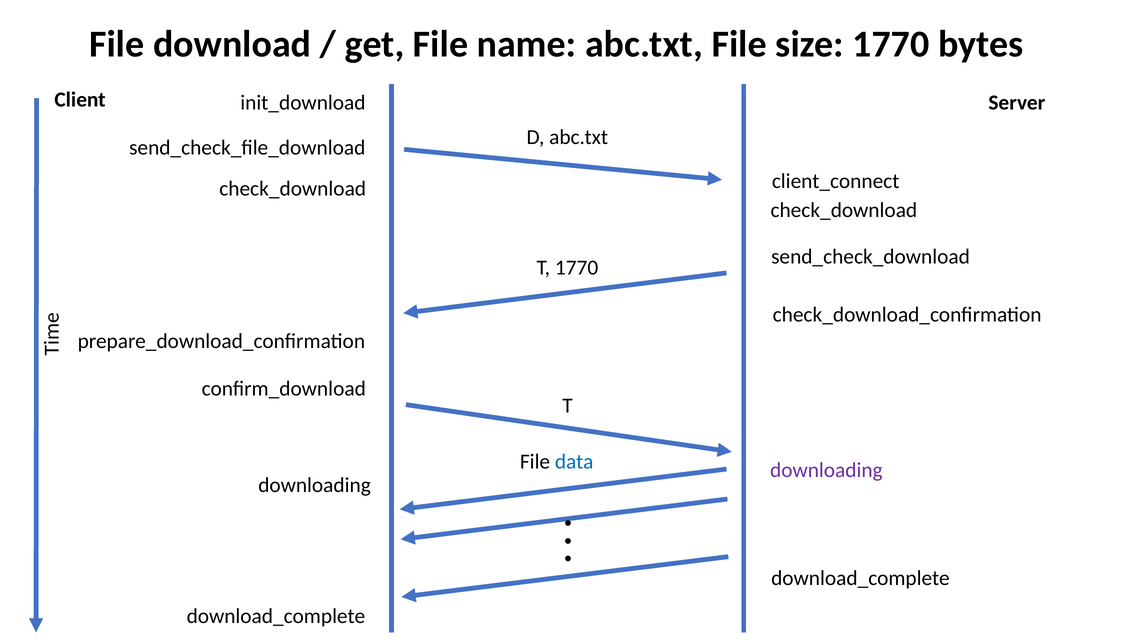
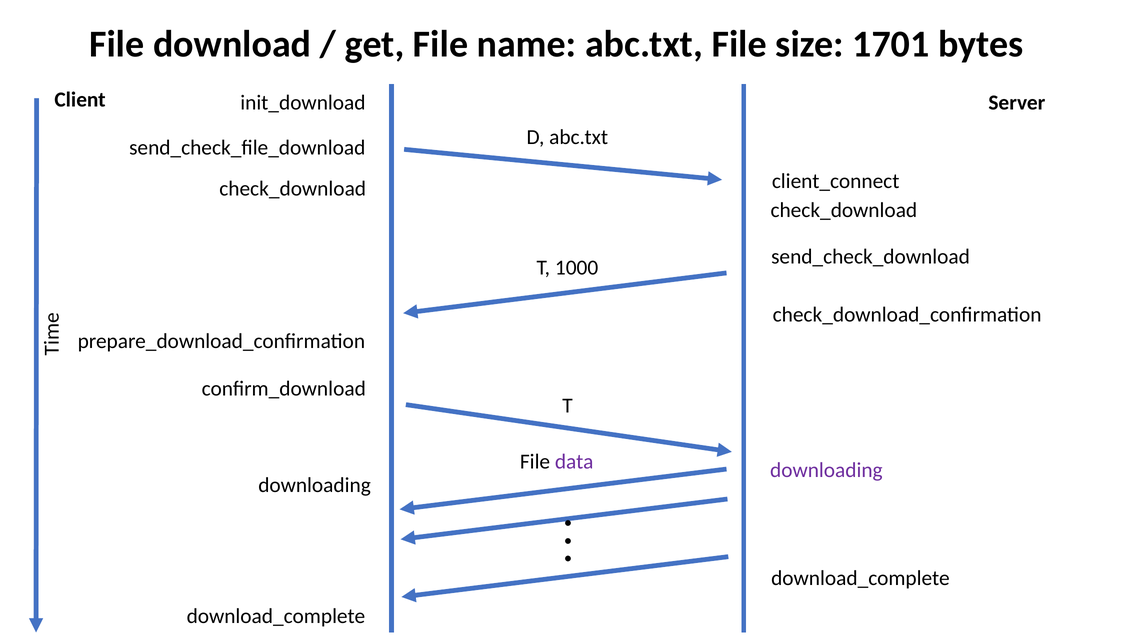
size 1770: 1770 -> 1701
T 1770: 1770 -> 1000
data colour: blue -> purple
